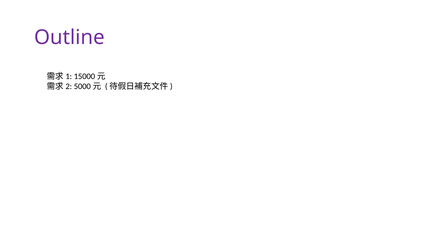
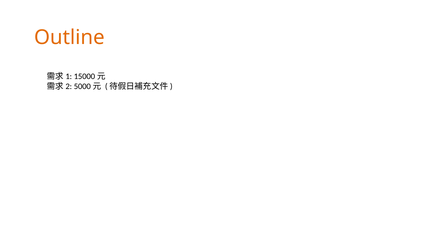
Outline colour: purple -> orange
